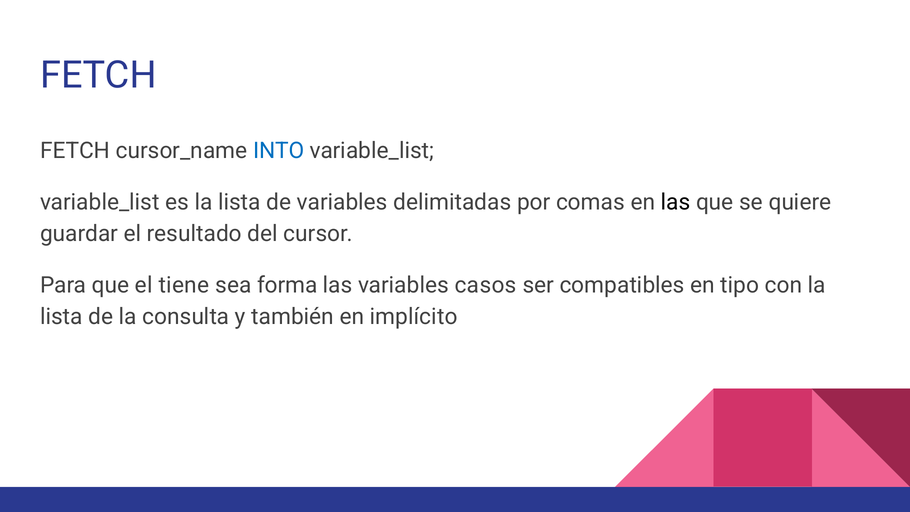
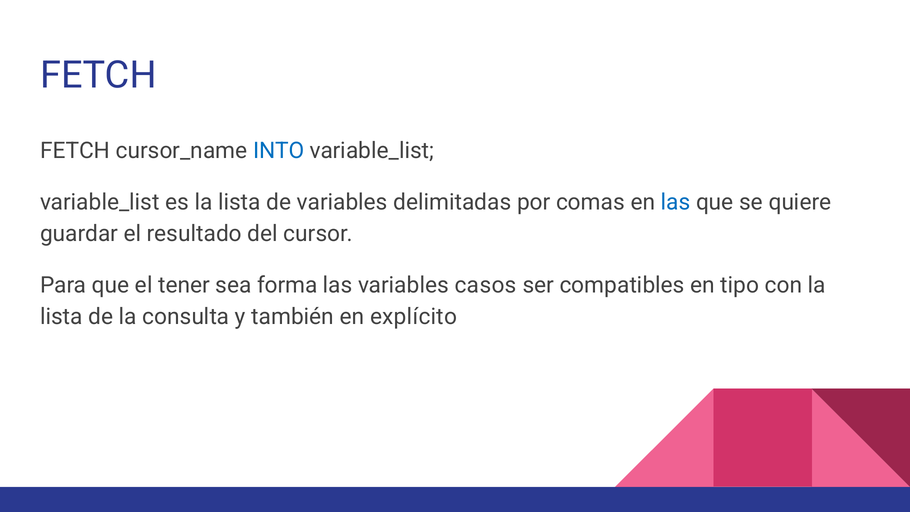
las at (676, 202) colour: black -> blue
tiene: tiene -> tener
implícito: implícito -> explícito
